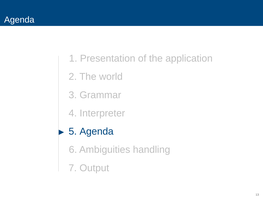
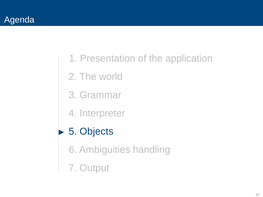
5 Agenda: Agenda -> Objects
